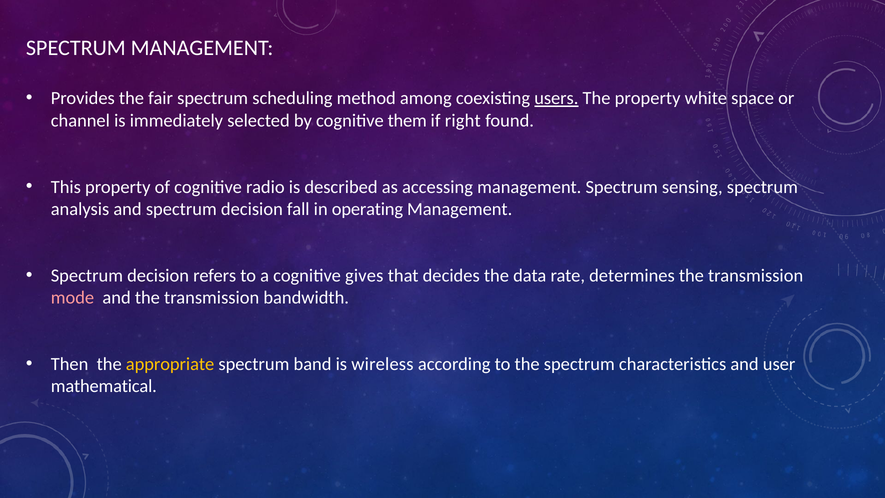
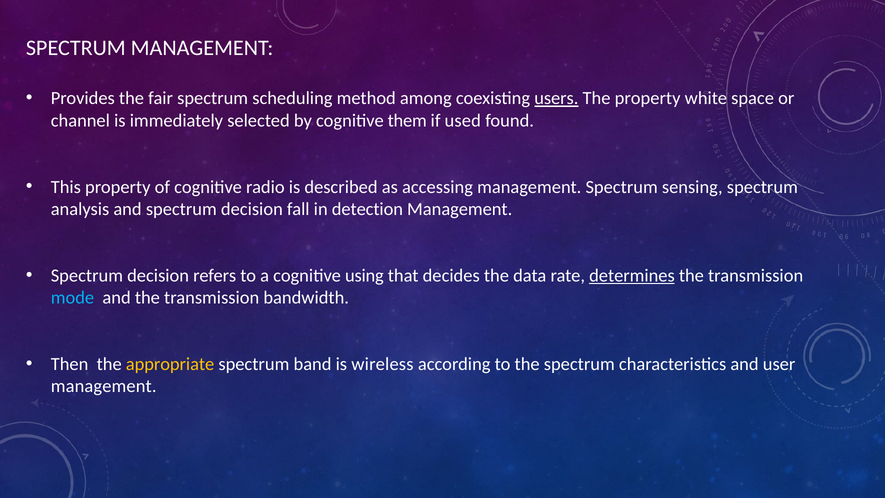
right: right -> used
operating: operating -> detection
gives: gives -> using
determines underline: none -> present
mode colour: pink -> light blue
mathematical at (104, 386): mathematical -> management
